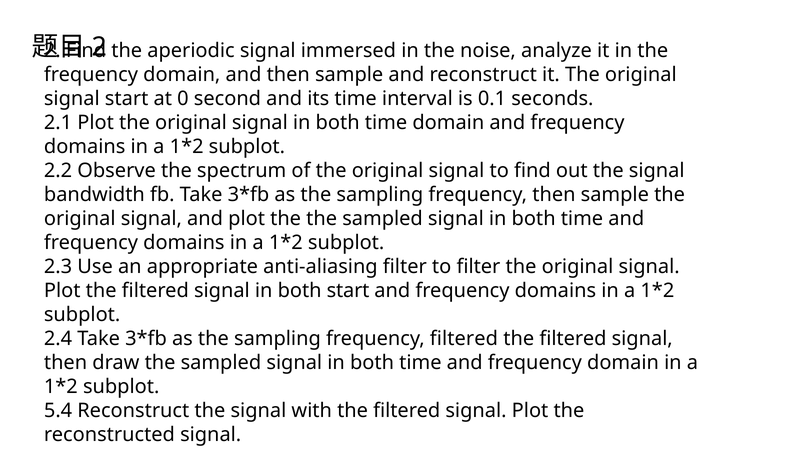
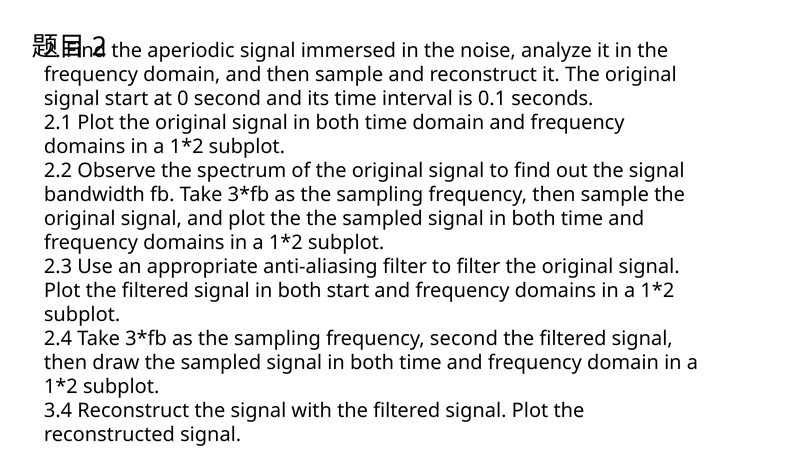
frequency filtered: filtered -> second
5.4: 5.4 -> 3.4
